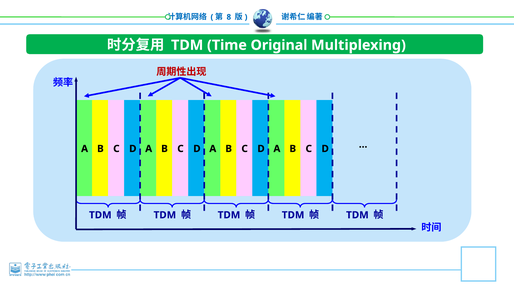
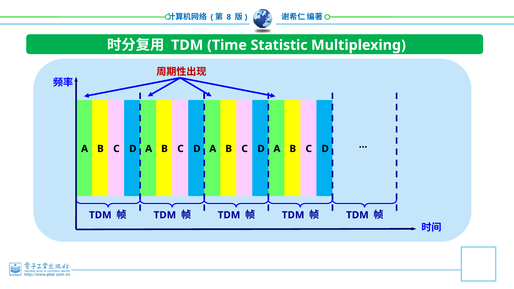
Original: Original -> Statistic
